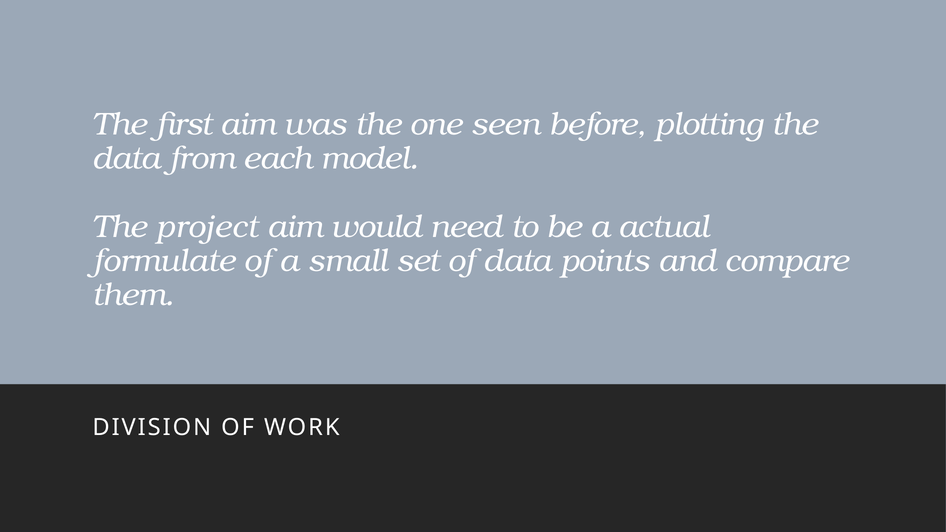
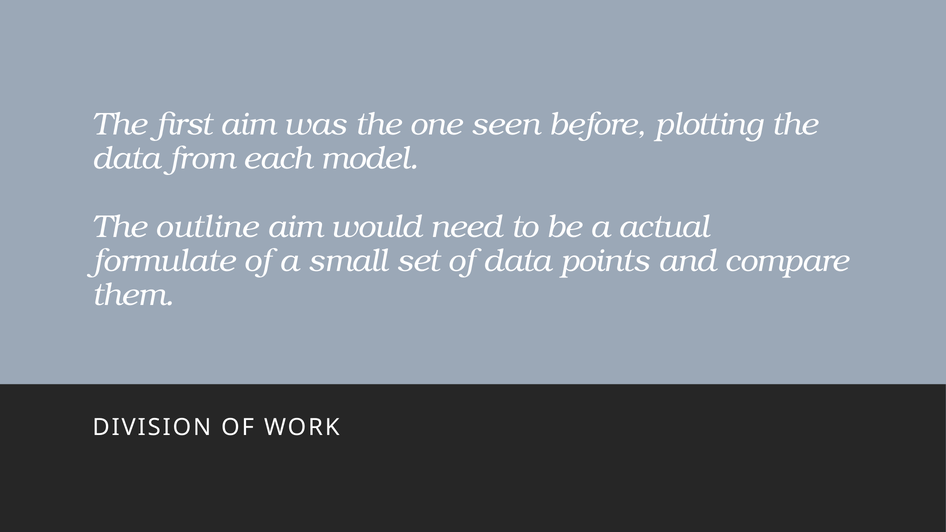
project: project -> outline
